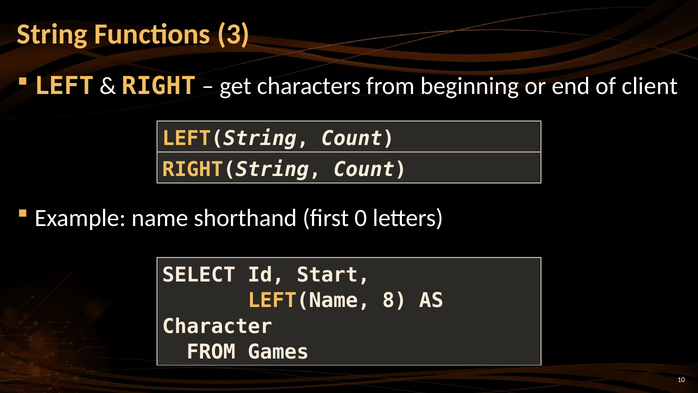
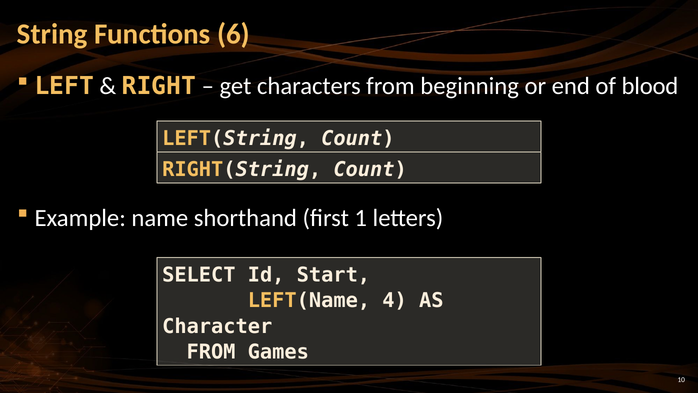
3: 3 -> 6
client: client -> blood
0: 0 -> 1
8: 8 -> 4
